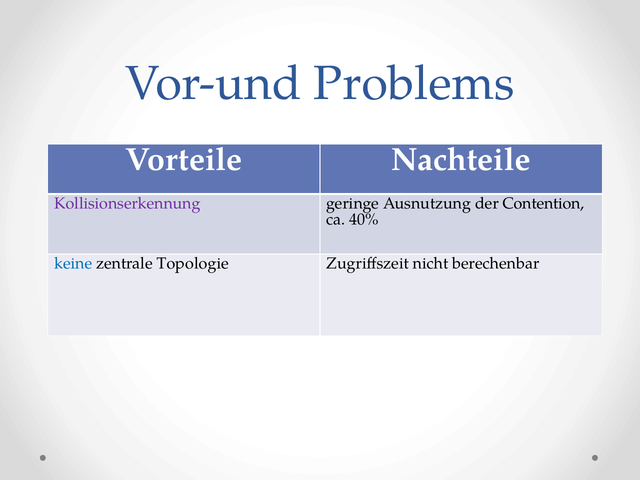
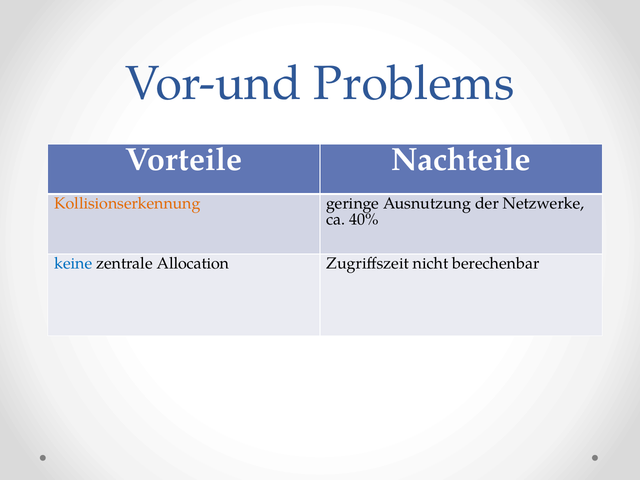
Kollisionserkennung colour: purple -> orange
Contention: Contention -> Netzwerke
Topologie: Topologie -> Allocation
